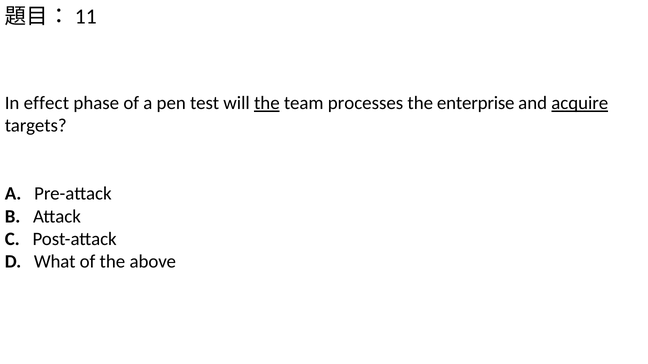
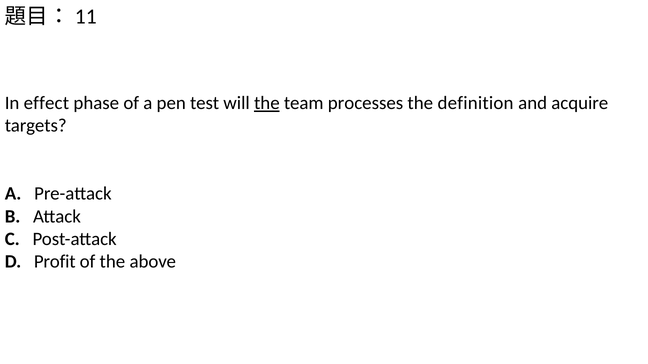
enterprise: enterprise -> definition
acquire underline: present -> none
What: What -> Profit
